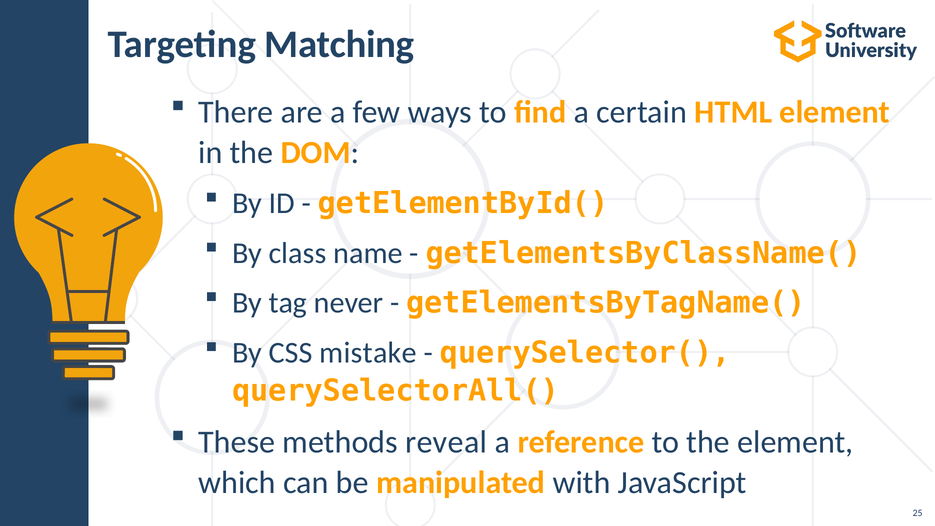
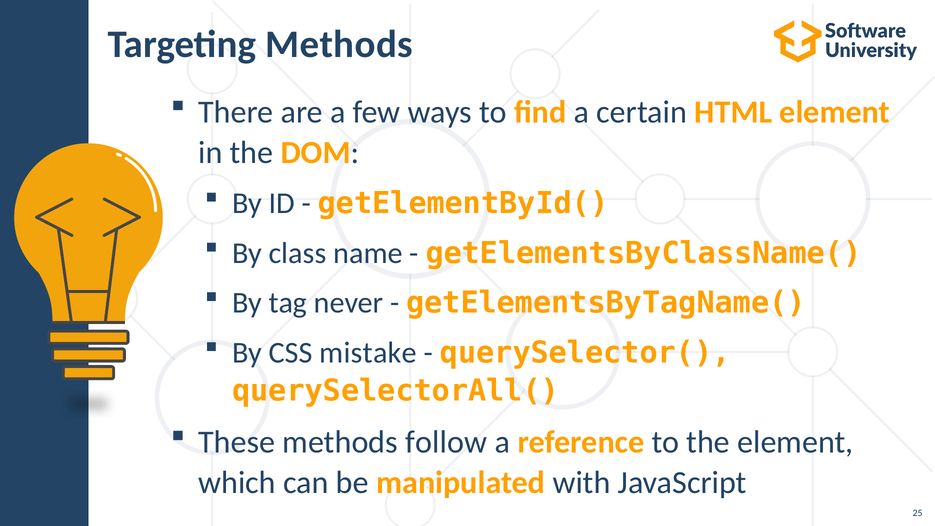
Targeting Matching: Matching -> Methods
reveal: reveal -> follow
